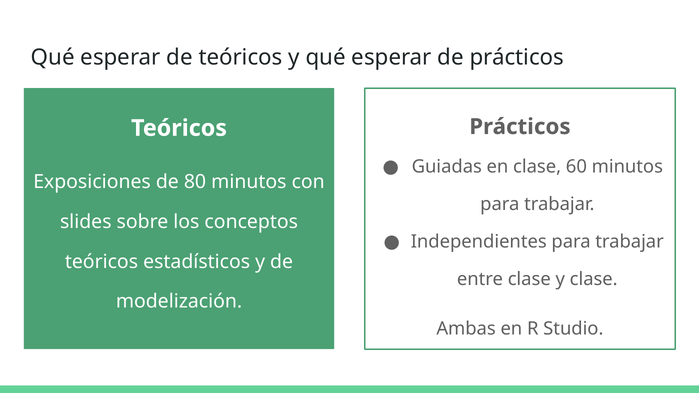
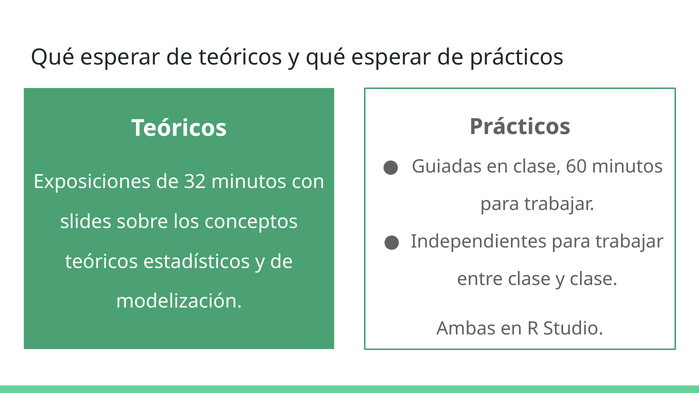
80: 80 -> 32
